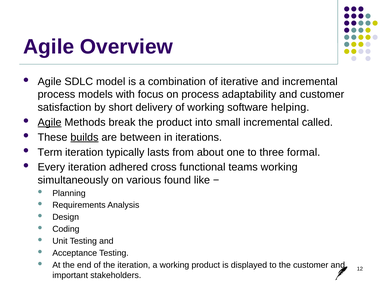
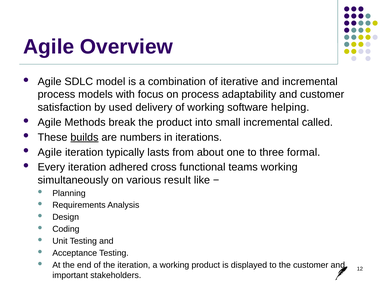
short: short -> used
Agile at (50, 122) underline: present -> none
between: between -> numbers
Term at (50, 152): Term -> Agile
found: found -> result
